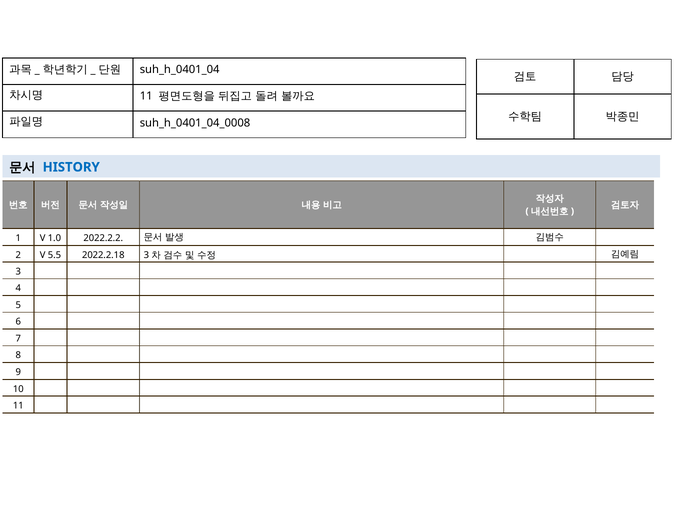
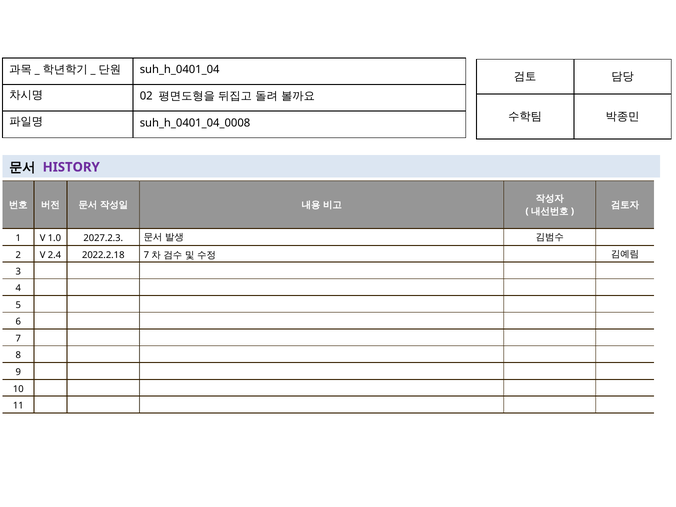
11 at (146, 96): 11 -> 02
HISTORY colour: blue -> purple
2022.2.2: 2022.2.2 -> 2027.2.3
5.5: 5.5 -> 2.4
2022.2.18 3: 3 -> 7
